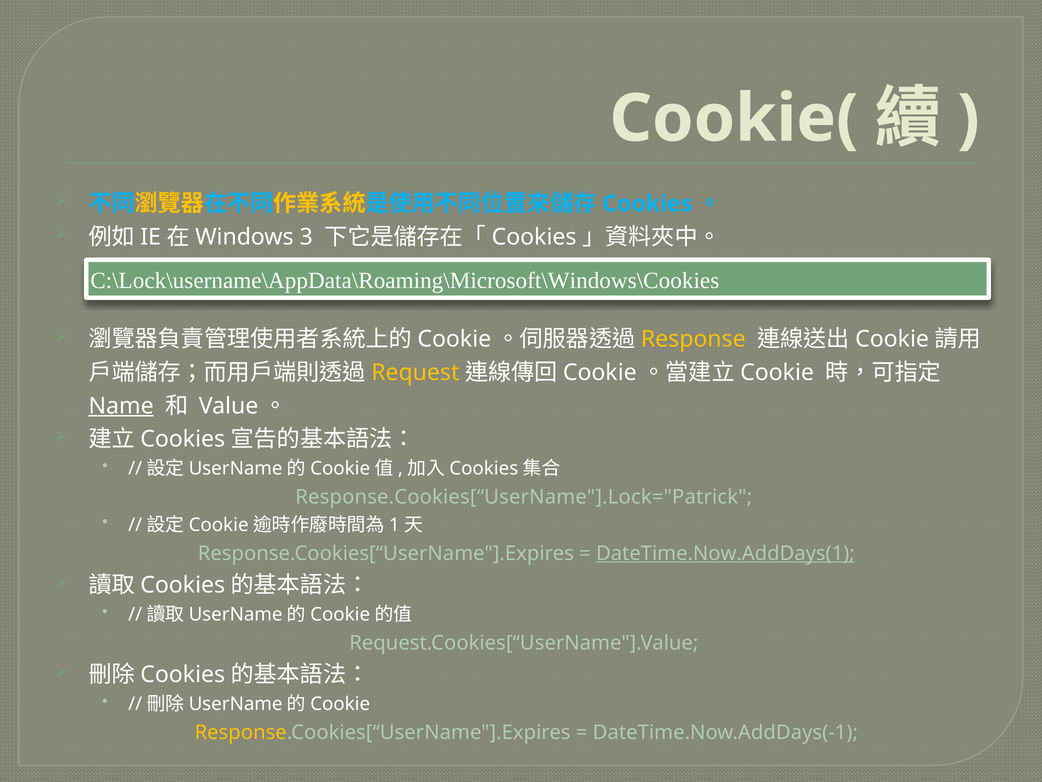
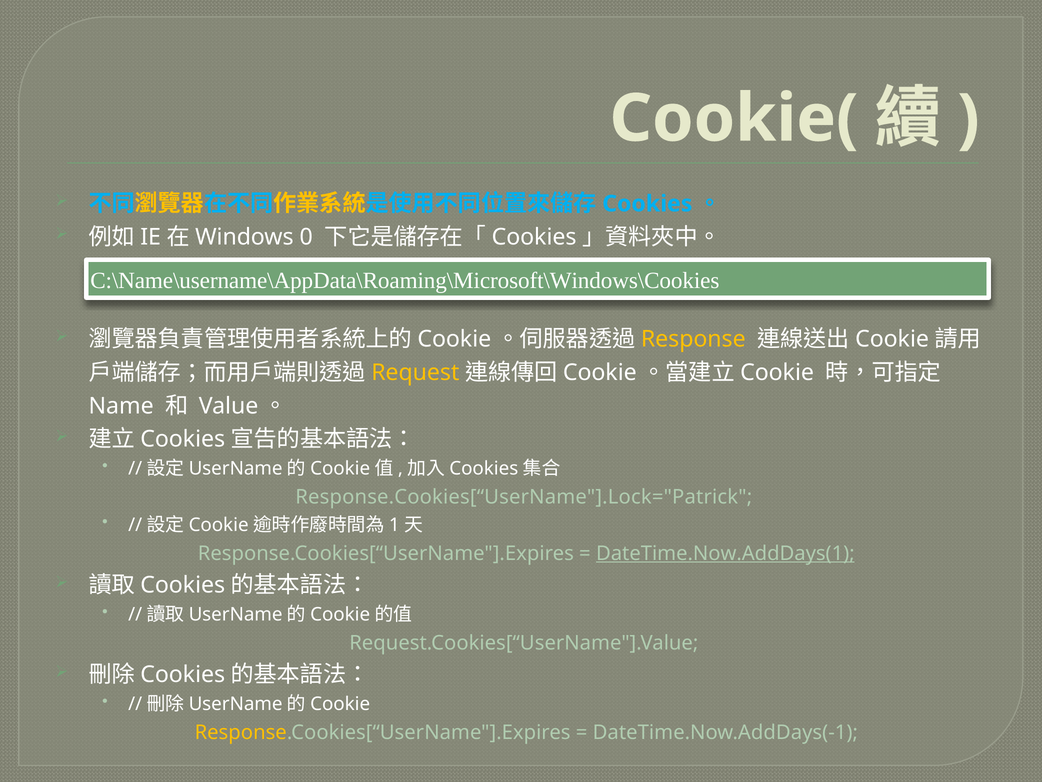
3: 3 -> 0
C:\Lock\username\AppData\Roaming\Microsoft\Windows\Cookies: C:\Lock\username\AppData\Roaming\Microsoft\Windows\Cookies -> C:\Name\username\AppData\Roaming\Microsoft\Windows\Cookies
Name underline: present -> none
